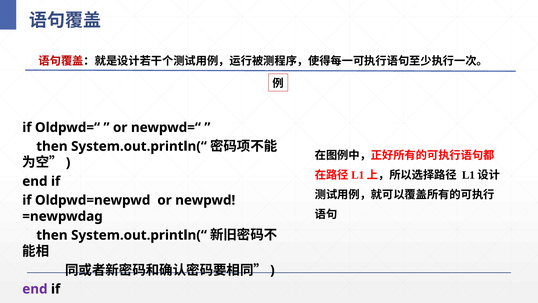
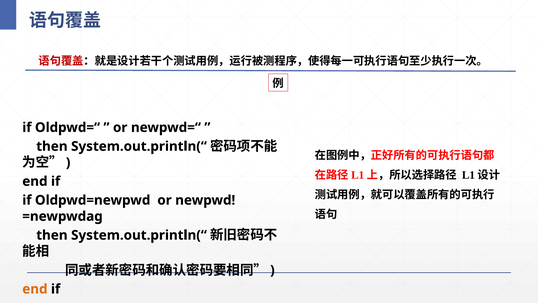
end at (35, 289) colour: purple -> orange
